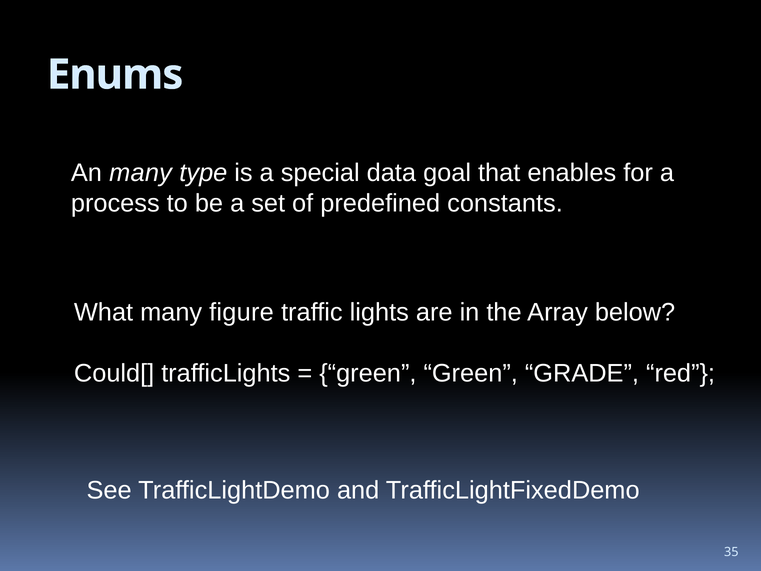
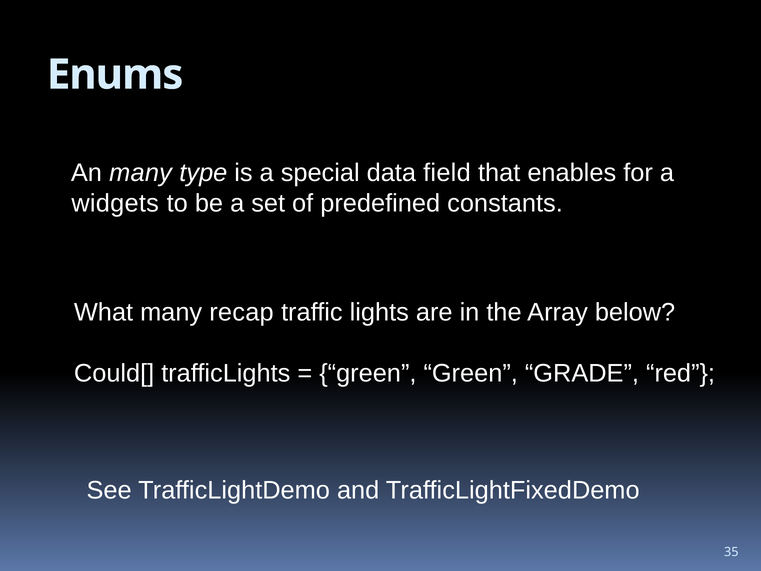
goal: goal -> field
process: process -> widgets
figure: figure -> recap
